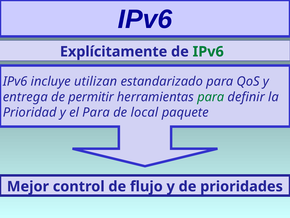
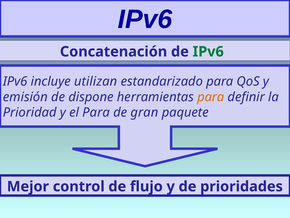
Explícitamente: Explícitamente -> Concatenación
entrega: entrega -> emisión
permitir: permitir -> dispone
para at (211, 97) colour: green -> orange
local: local -> gran
